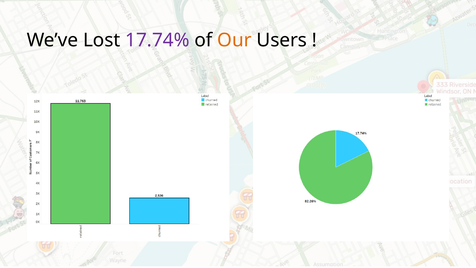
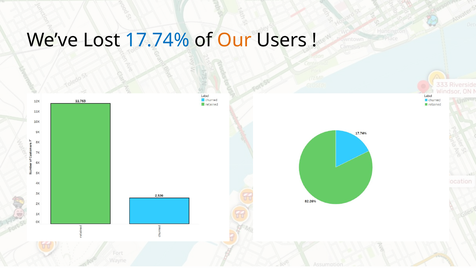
17.74% colour: purple -> blue
